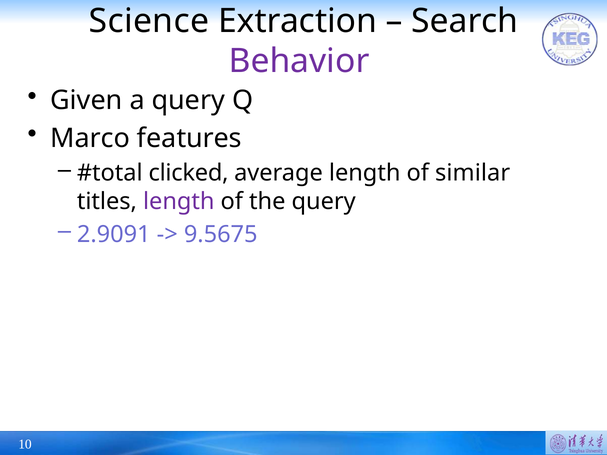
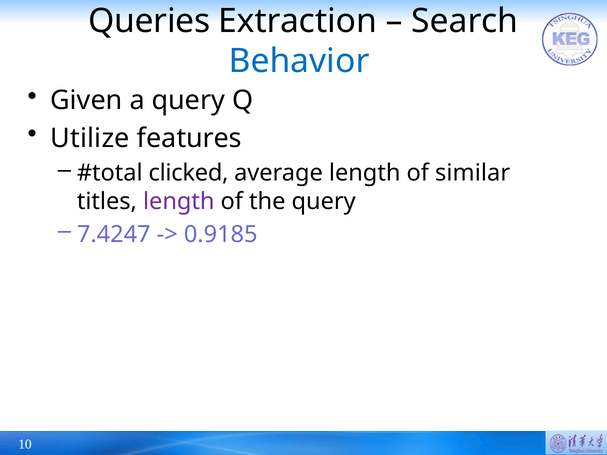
Science: Science -> Queries
Behavior colour: purple -> blue
Marco: Marco -> Utilize
2.9091: 2.9091 -> 7.4247
9.5675: 9.5675 -> 0.9185
